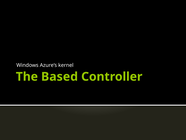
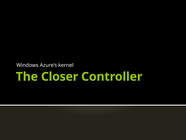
Based: Based -> Closer
